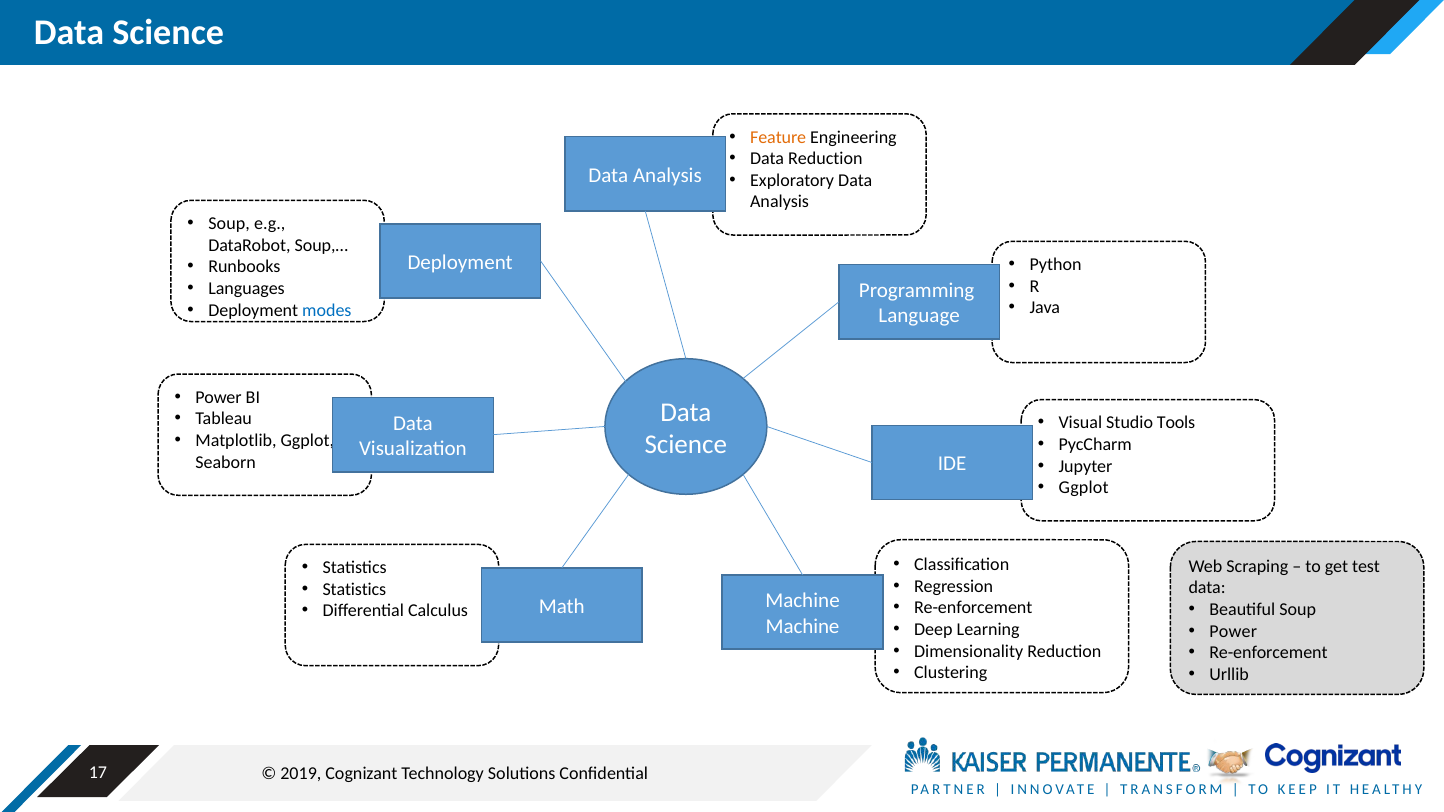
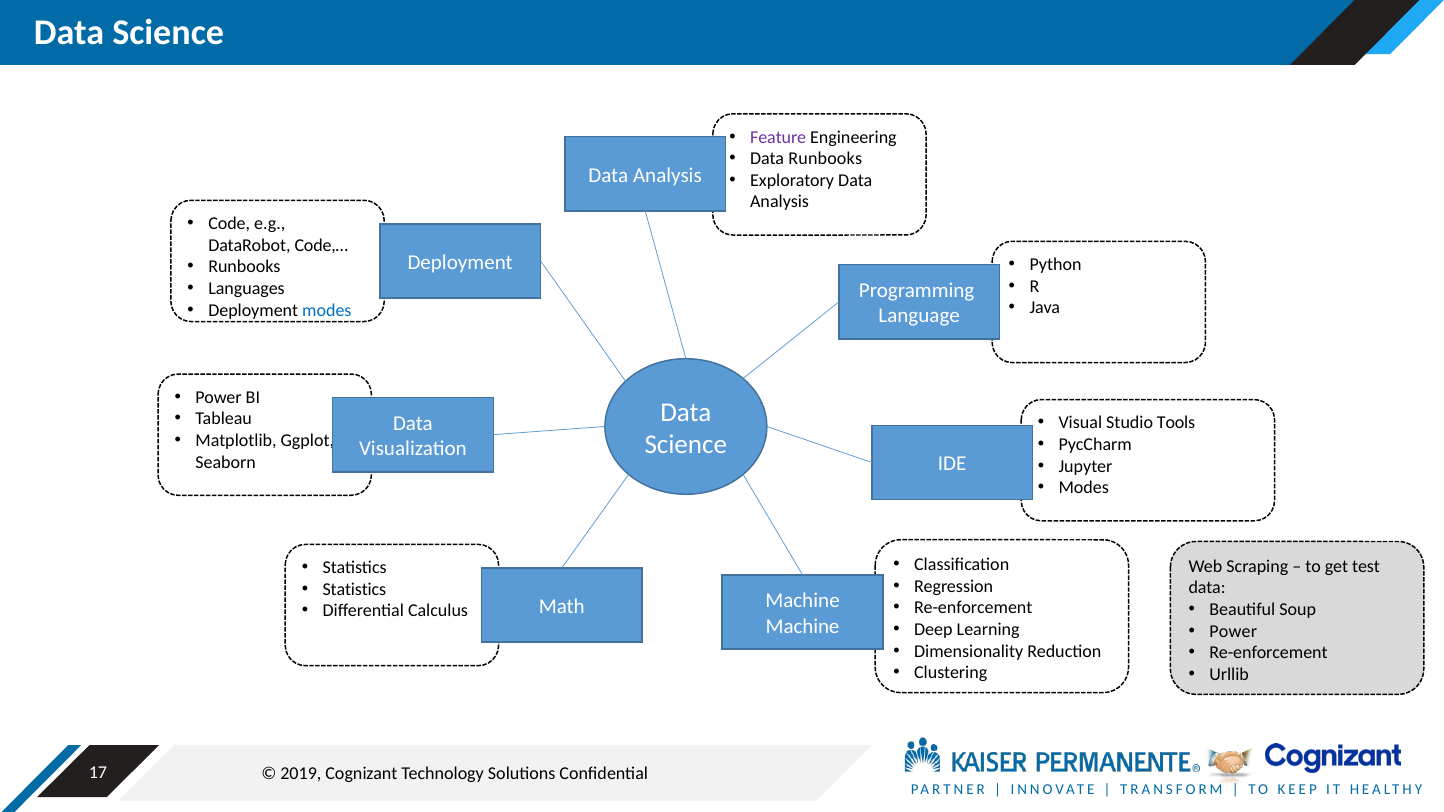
Feature colour: orange -> purple
Data Reduction: Reduction -> Runbooks
Soup at (229, 224): Soup -> Code
Soup,…: Soup,… -> Code,…
Ggplot at (1084, 488): Ggplot -> Modes
